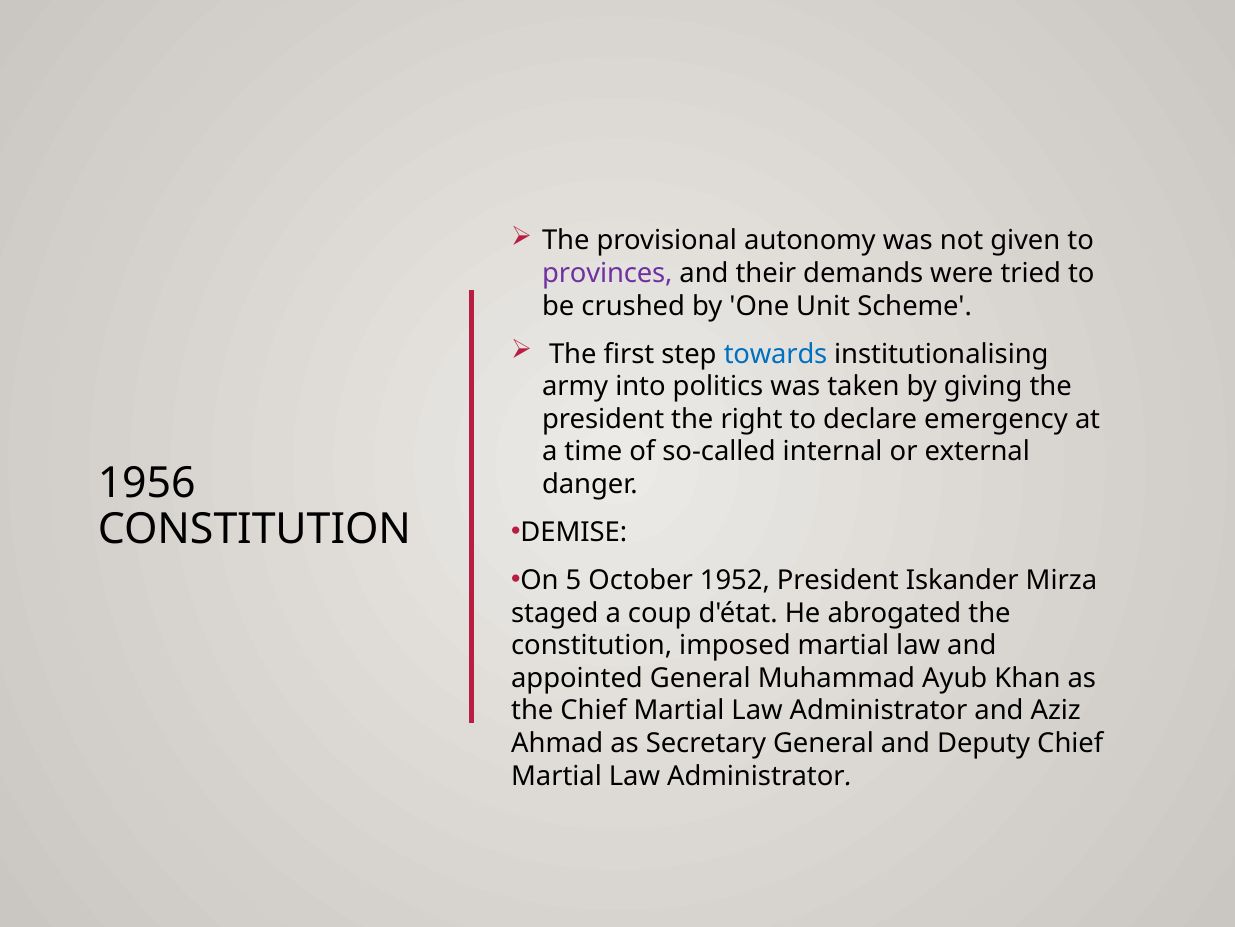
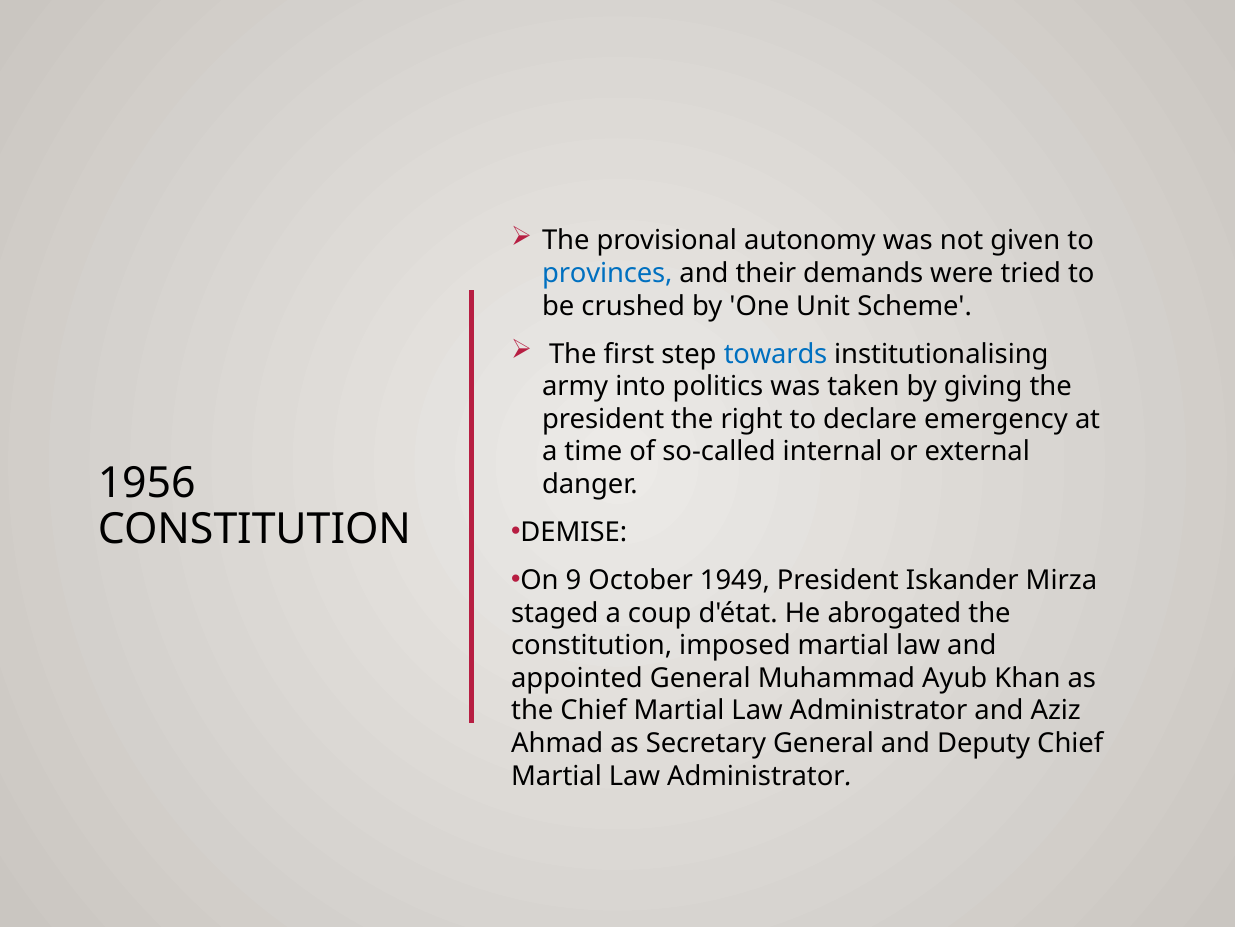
provinces colour: purple -> blue
5: 5 -> 9
1952: 1952 -> 1949
